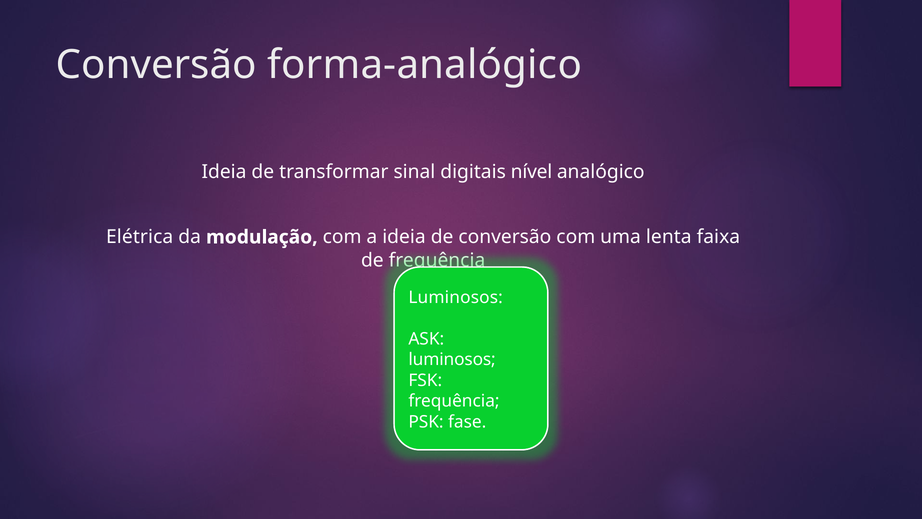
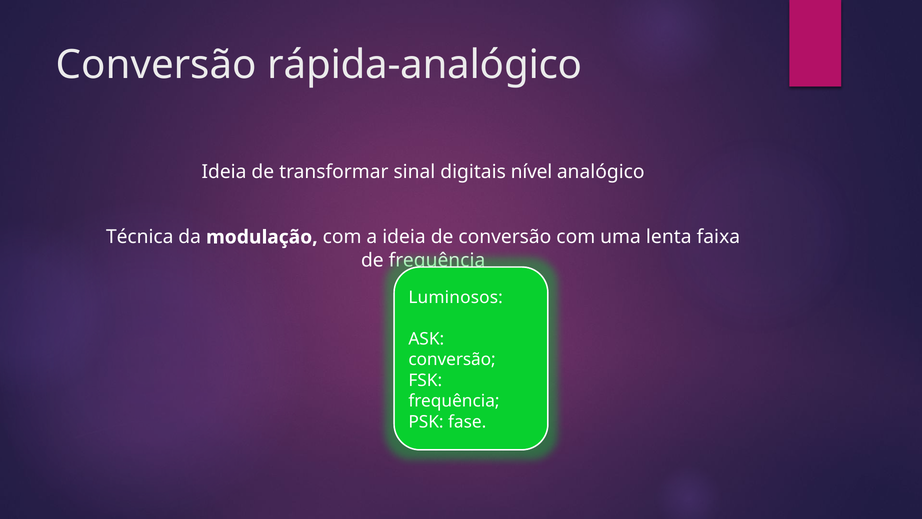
forma-analógico: forma-analógico -> rápida-analógico
Elétrica: Elétrica -> Técnica
luminosos at (452, 359): luminosos -> conversão
